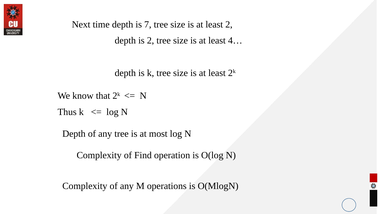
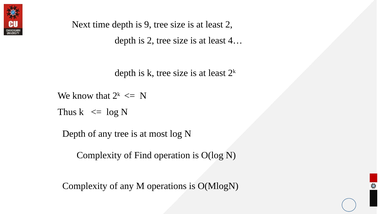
7: 7 -> 9
